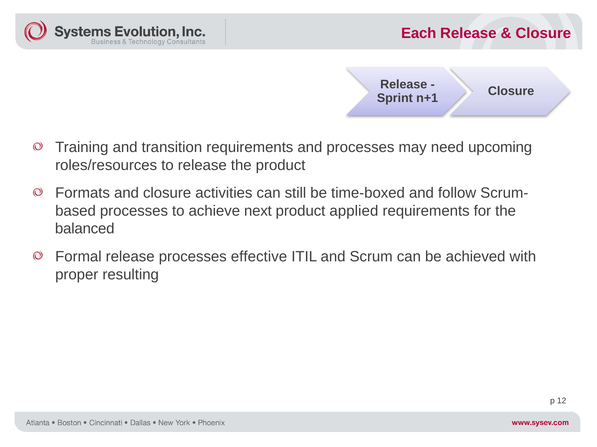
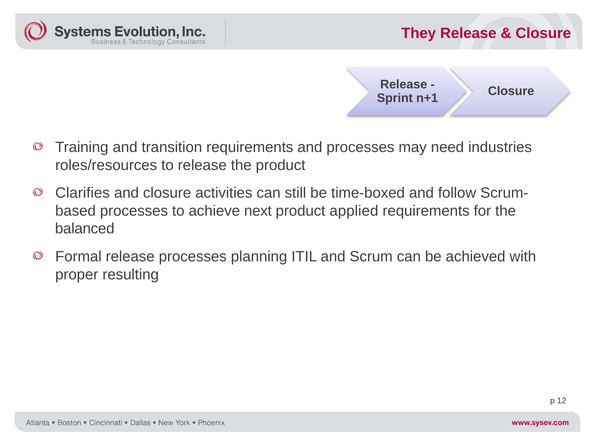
Each: Each -> They
upcoming: upcoming -> industries
Formats: Formats -> Clarifies
effective: effective -> planning
